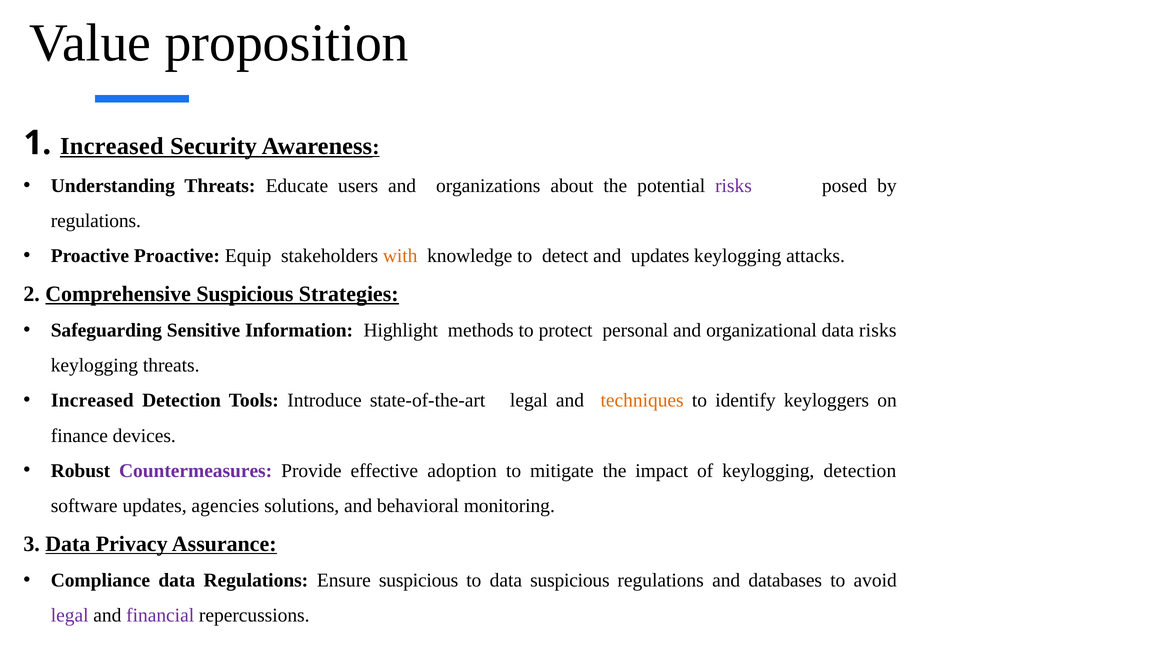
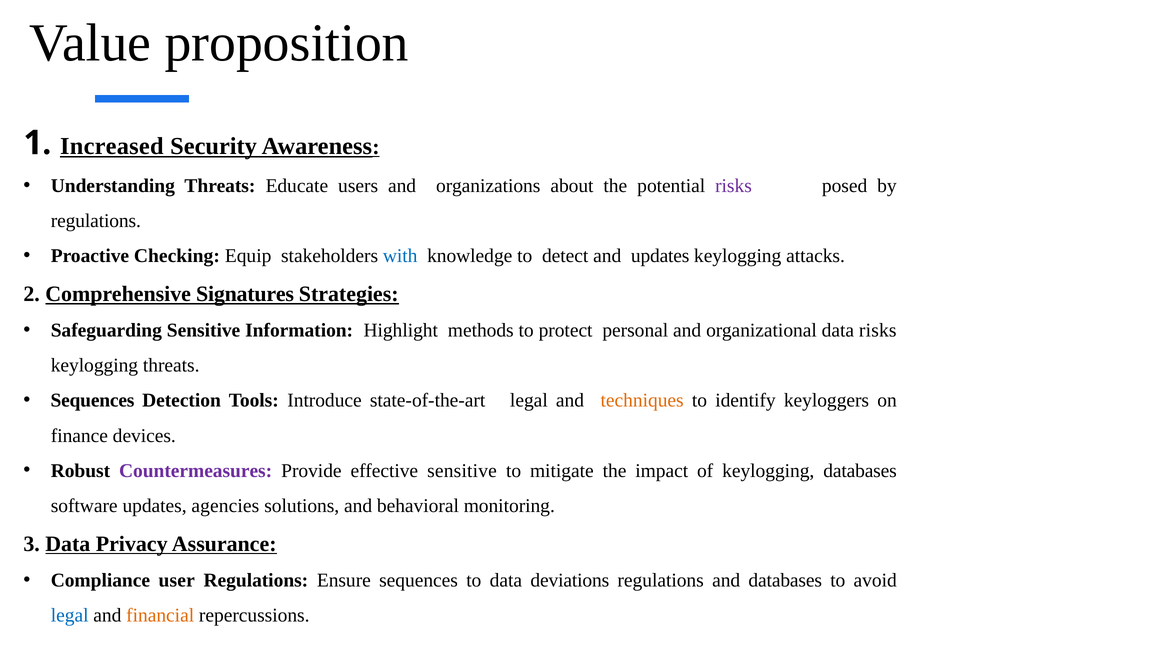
Proactive Proactive: Proactive -> Checking
with colour: orange -> blue
Comprehensive Suspicious: Suspicious -> Signatures
Increased at (92, 401): Increased -> Sequences
effective adoption: adoption -> sensitive
keylogging detection: detection -> databases
Compliance data: data -> user
Ensure suspicious: suspicious -> sequences
data suspicious: suspicious -> deviations
legal at (70, 615) colour: purple -> blue
financial colour: purple -> orange
